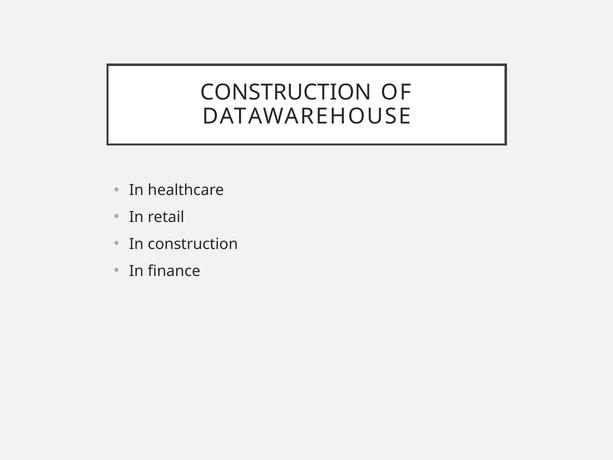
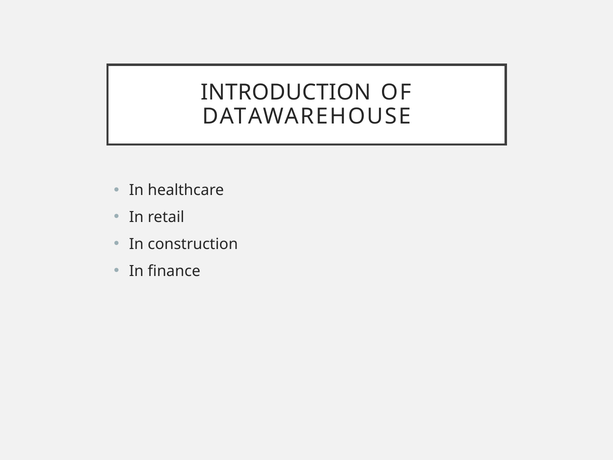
CONSTRUCTION at (286, 92): CONSTRUCTION -> INTRODUCTION
